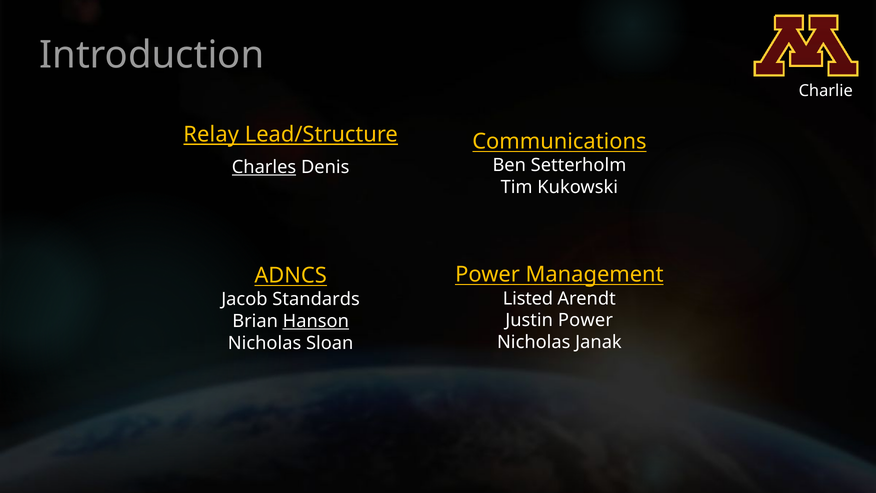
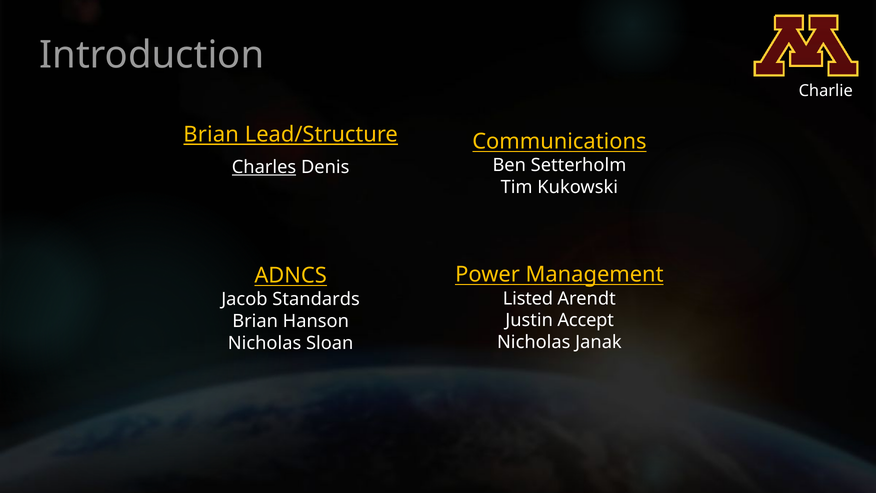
Relay at (211, 134): Relay -> Brian
Justin Power: Power -> Accept
Hanson underline: present -> none
